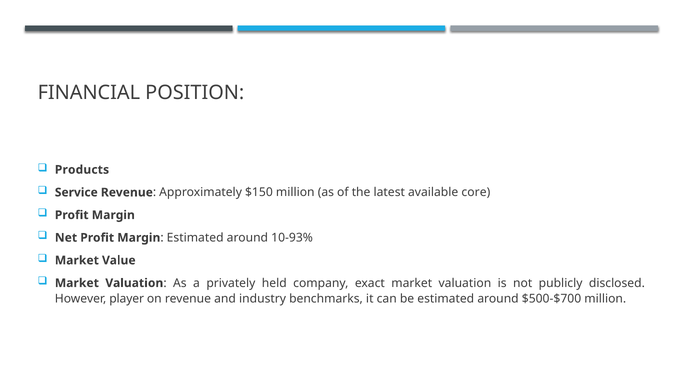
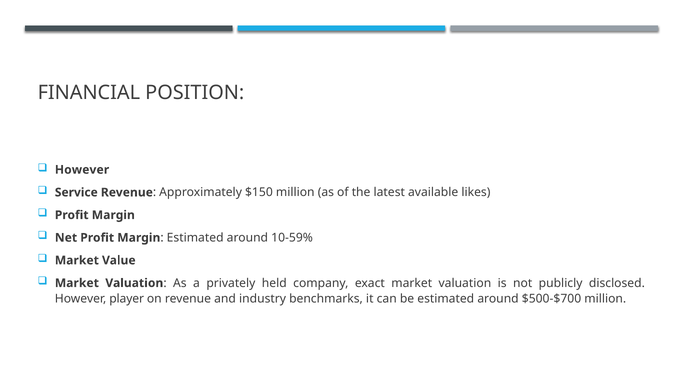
Products at (82, 170): Products -> However
core: core -> likes
10-93%: 10-93% -> 10-59%
